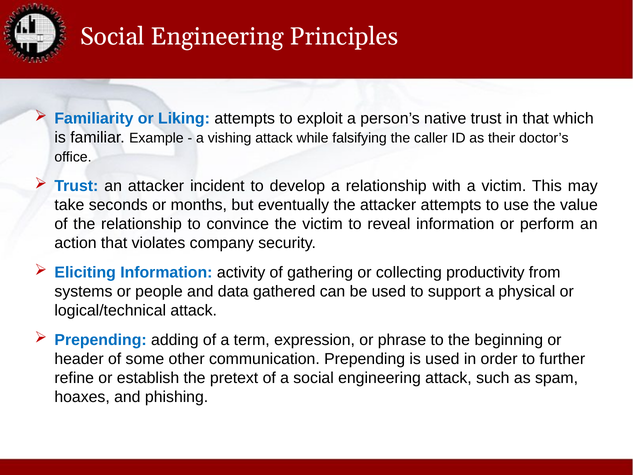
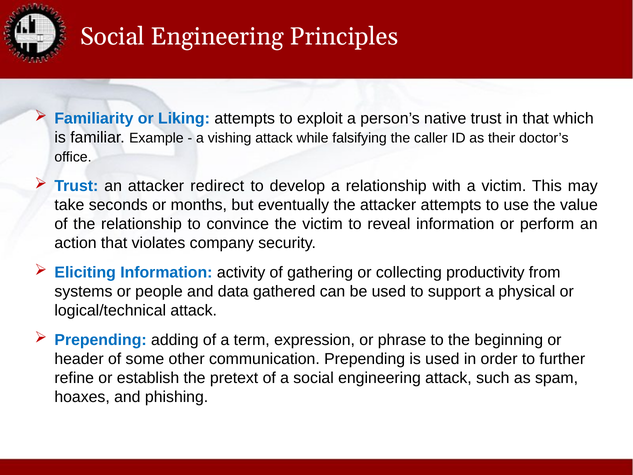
incident: incident -> redirect
